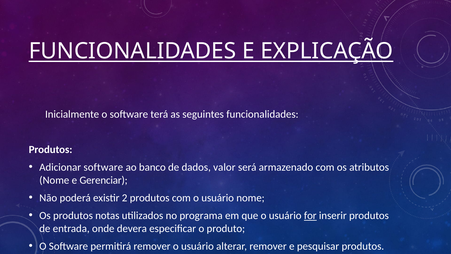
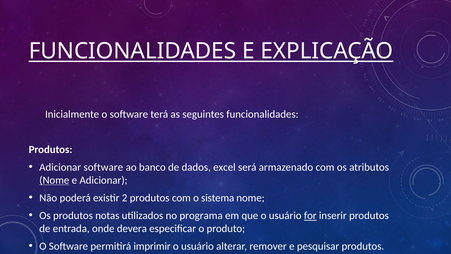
valor: valor -> excel
Nome at (54, 180) underline: none -> present
e Gerenciar: Gerenciar -> Adicionar
com o usuário: usuário -> sistema
permitirá remover: remover -> imprimir
